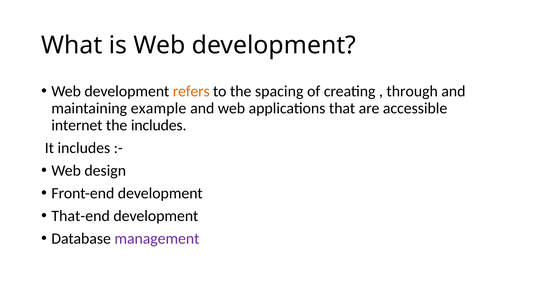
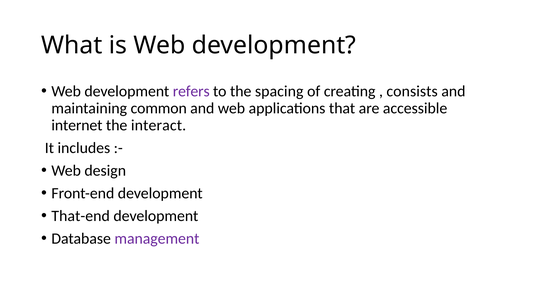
refers colour: orange -> purple
through: through -> consists
example: example -> common
the includes: includes -> interact
